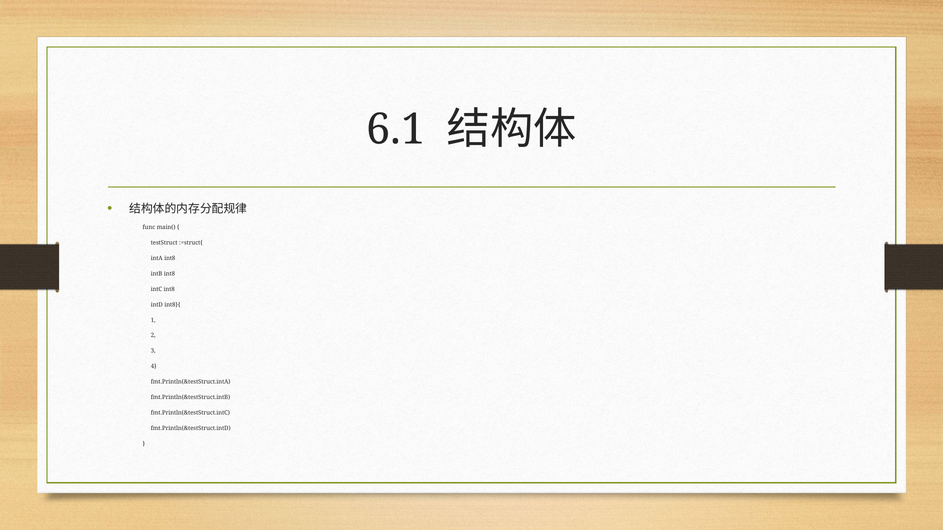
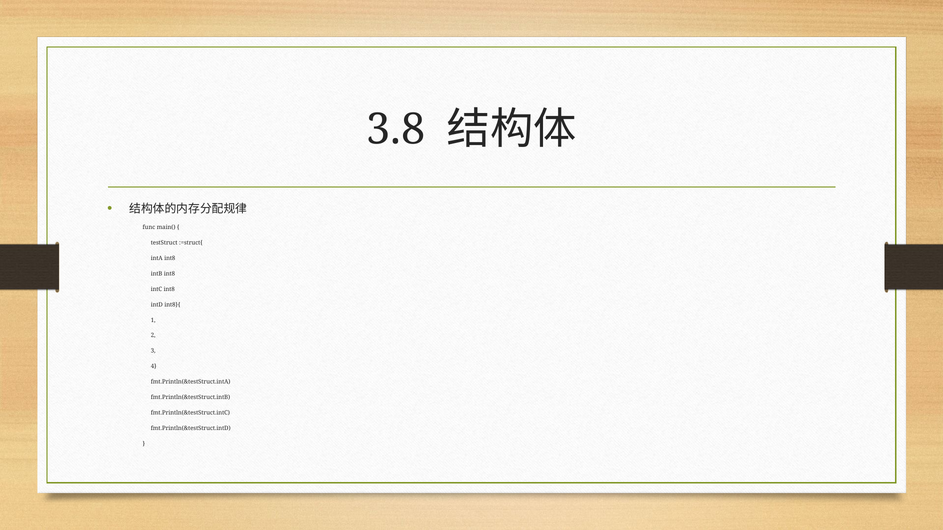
6.1: 6.1 -> 3.8
